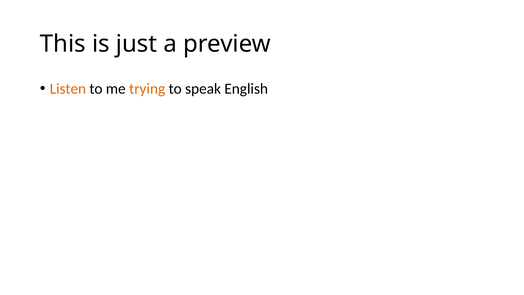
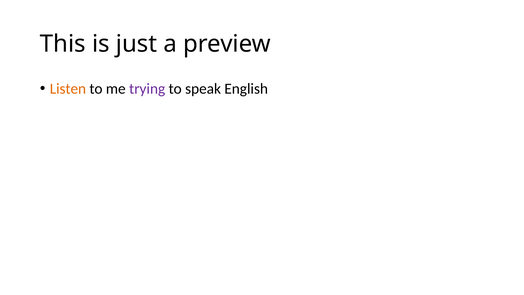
trying colour: orange -> purple
